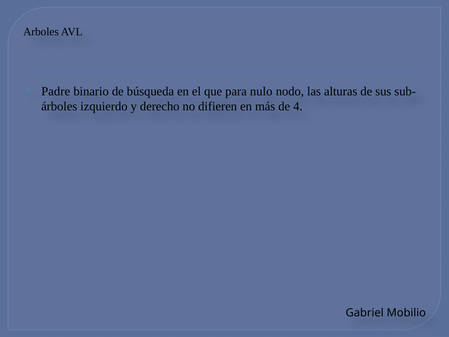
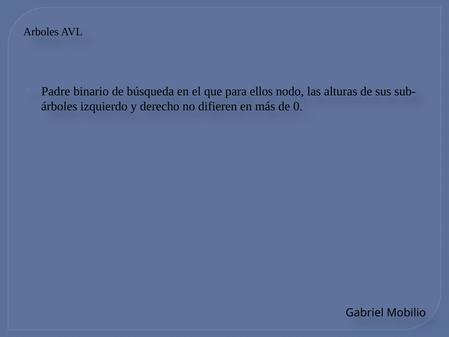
nulo: nulo -> ellos
4: 4 -> 0
